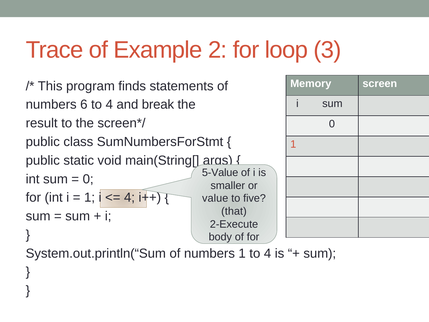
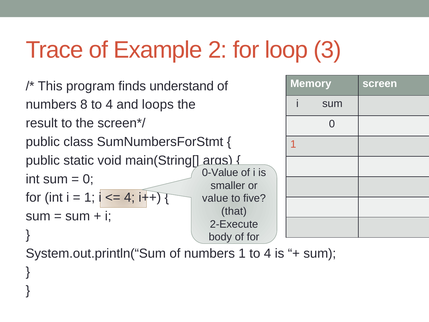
statements: statements -> understand
6: 6 -> 8
break: break -> loops
5-Value: 5-Value -> 0-Value
